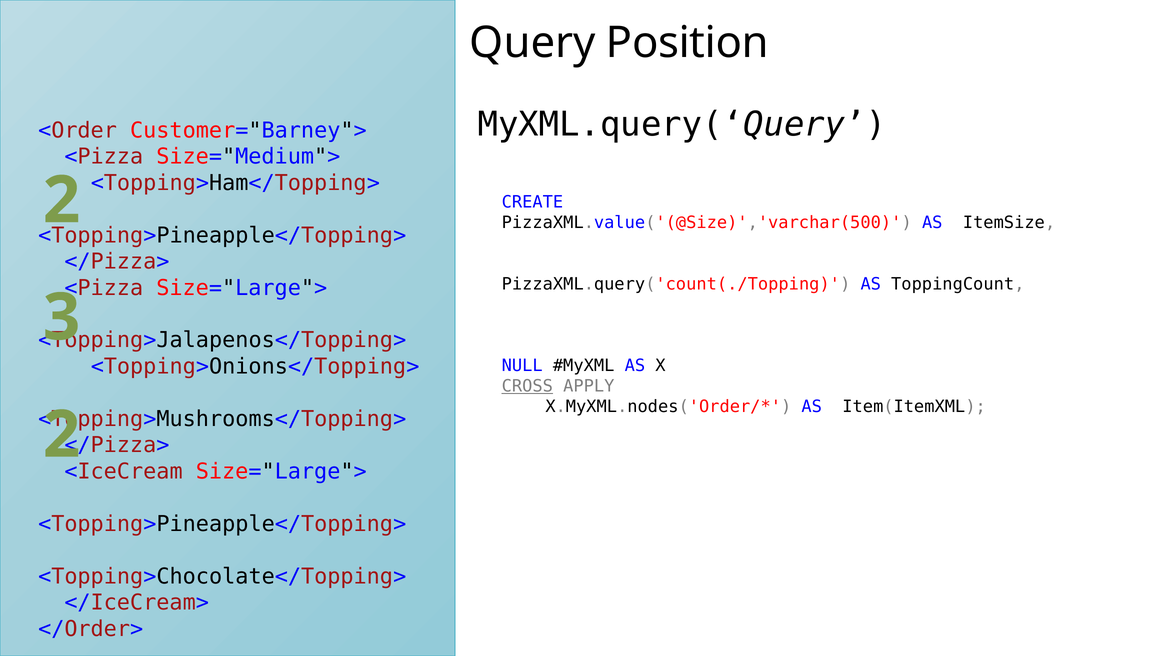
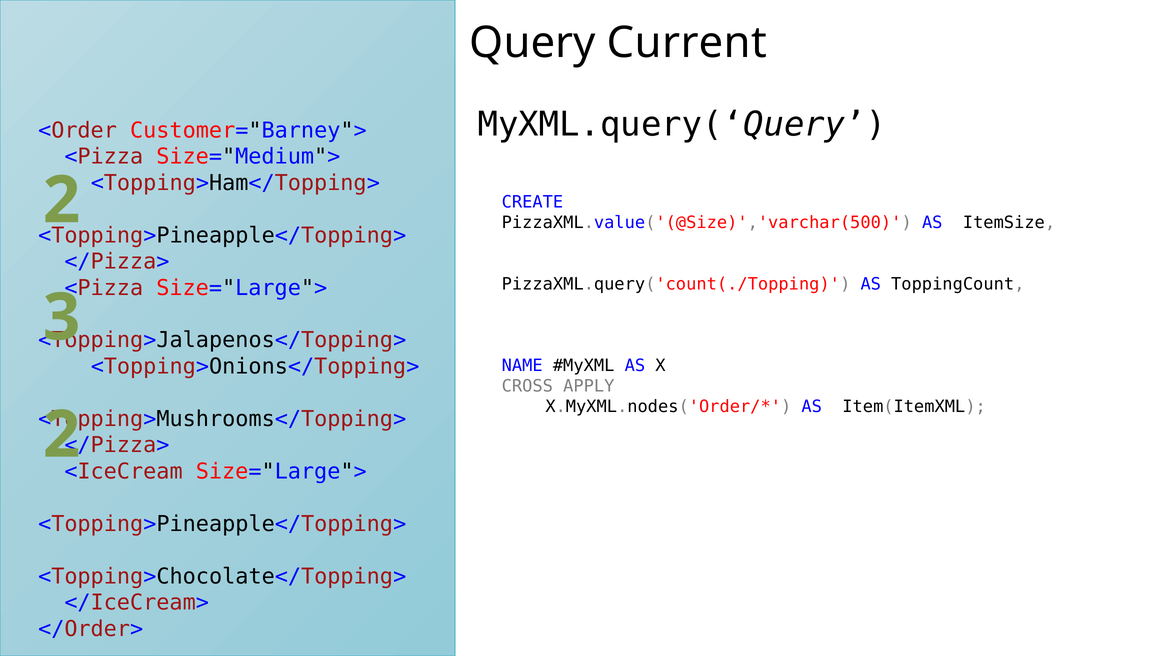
Position: Position -> Current
NULL: NULL -> NAME
CROSS underline: present -> none
